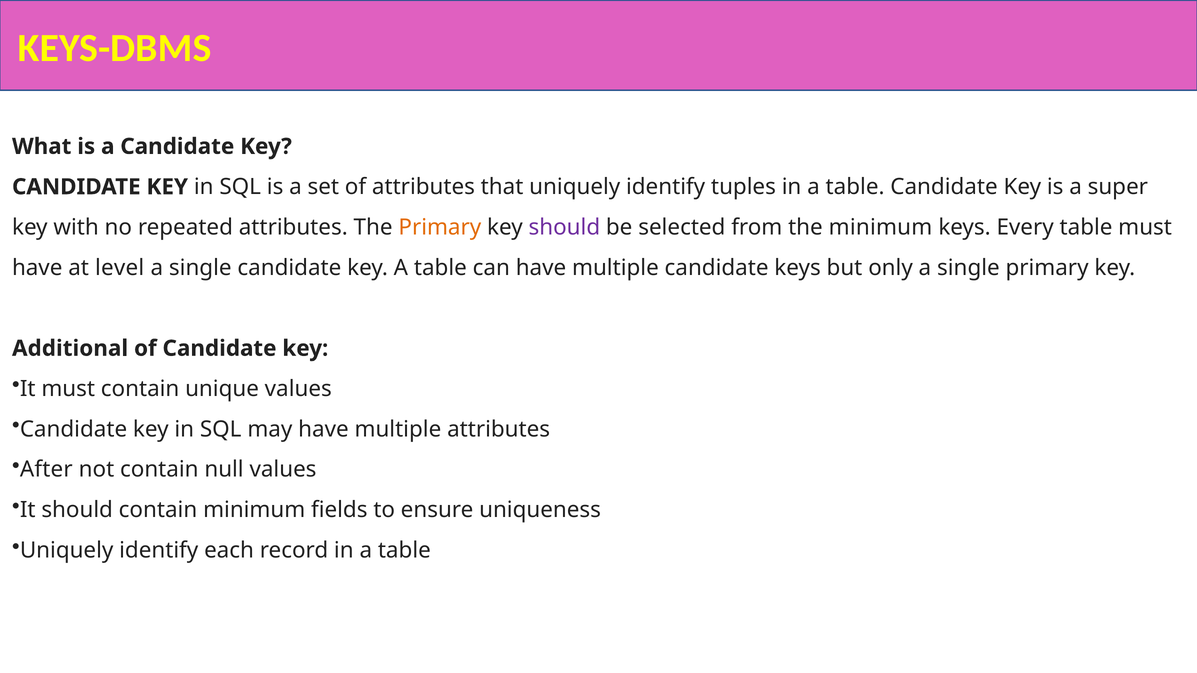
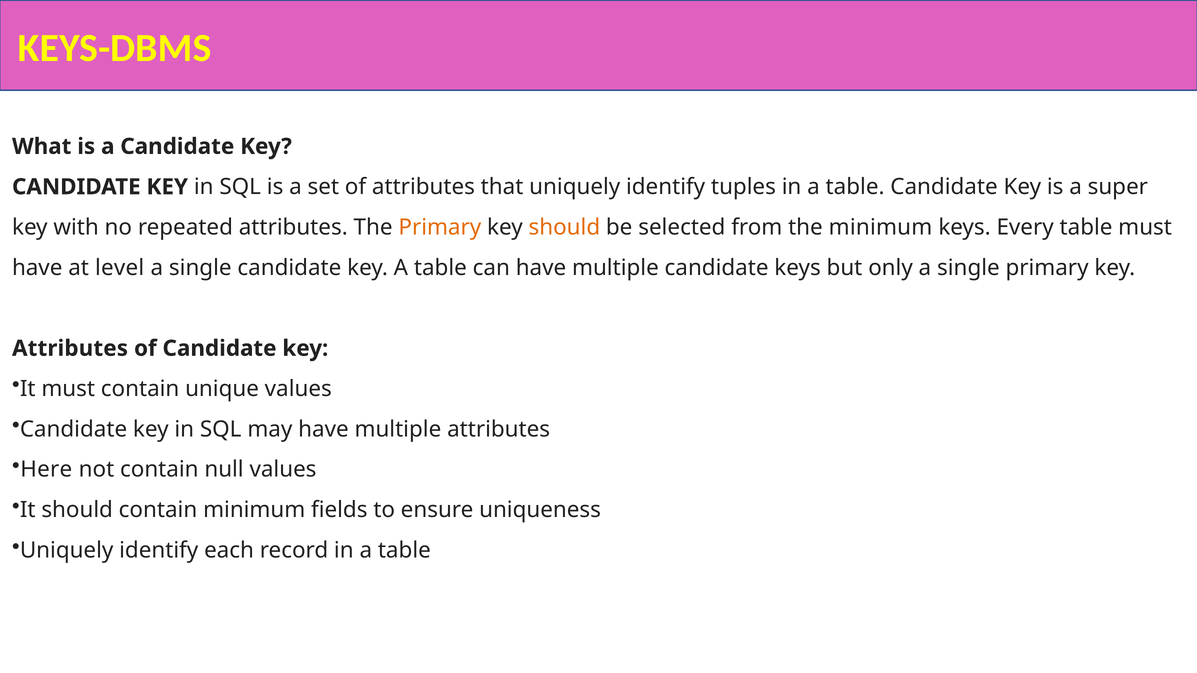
should at (564, 227) colour: purple -> orange
Additional at (70, 349): Additional -> Attributes
After: After -> Here
